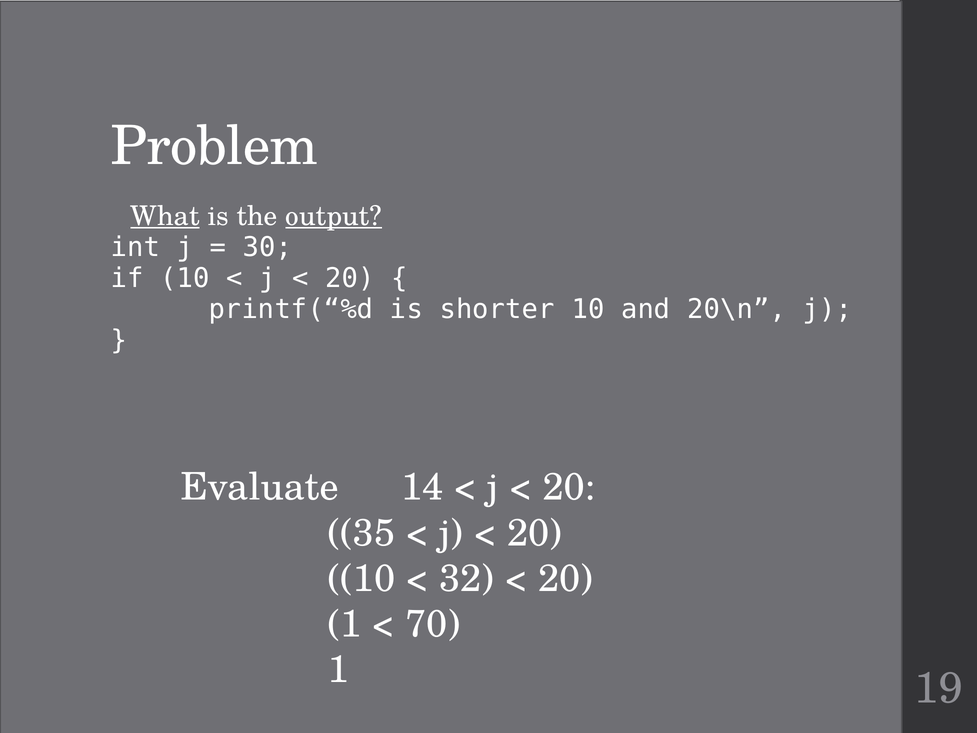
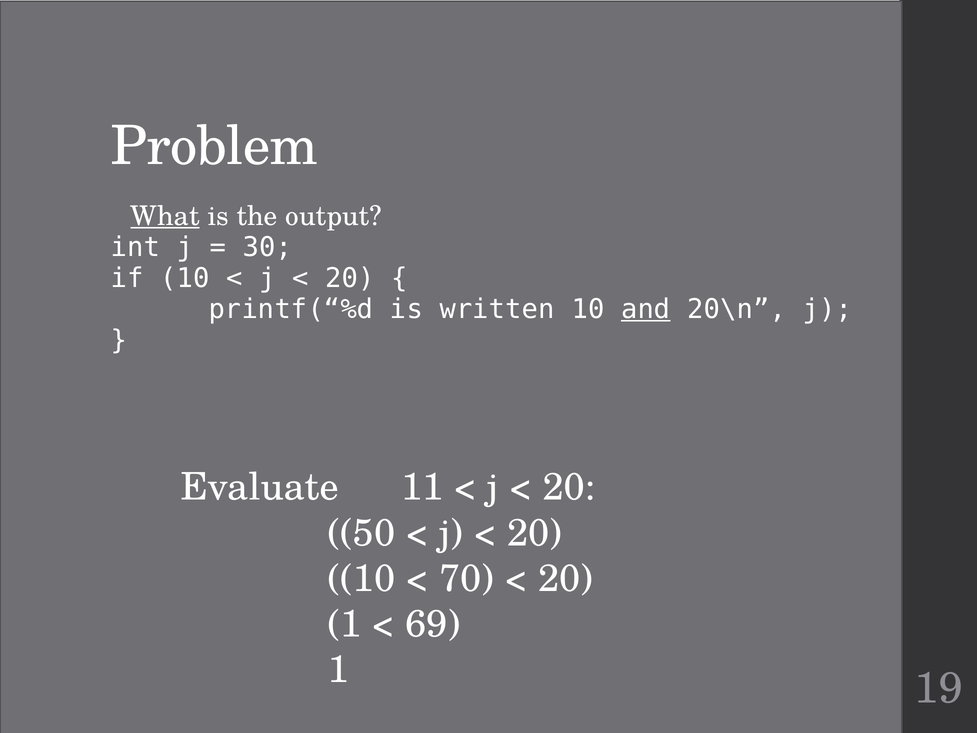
output underline: present -> none
shorter: shorter -> written
and underline: none -> present
14: 14 -> 11
35: 35 -> 50
32: 32 -> 70
70: 70 -> 69
